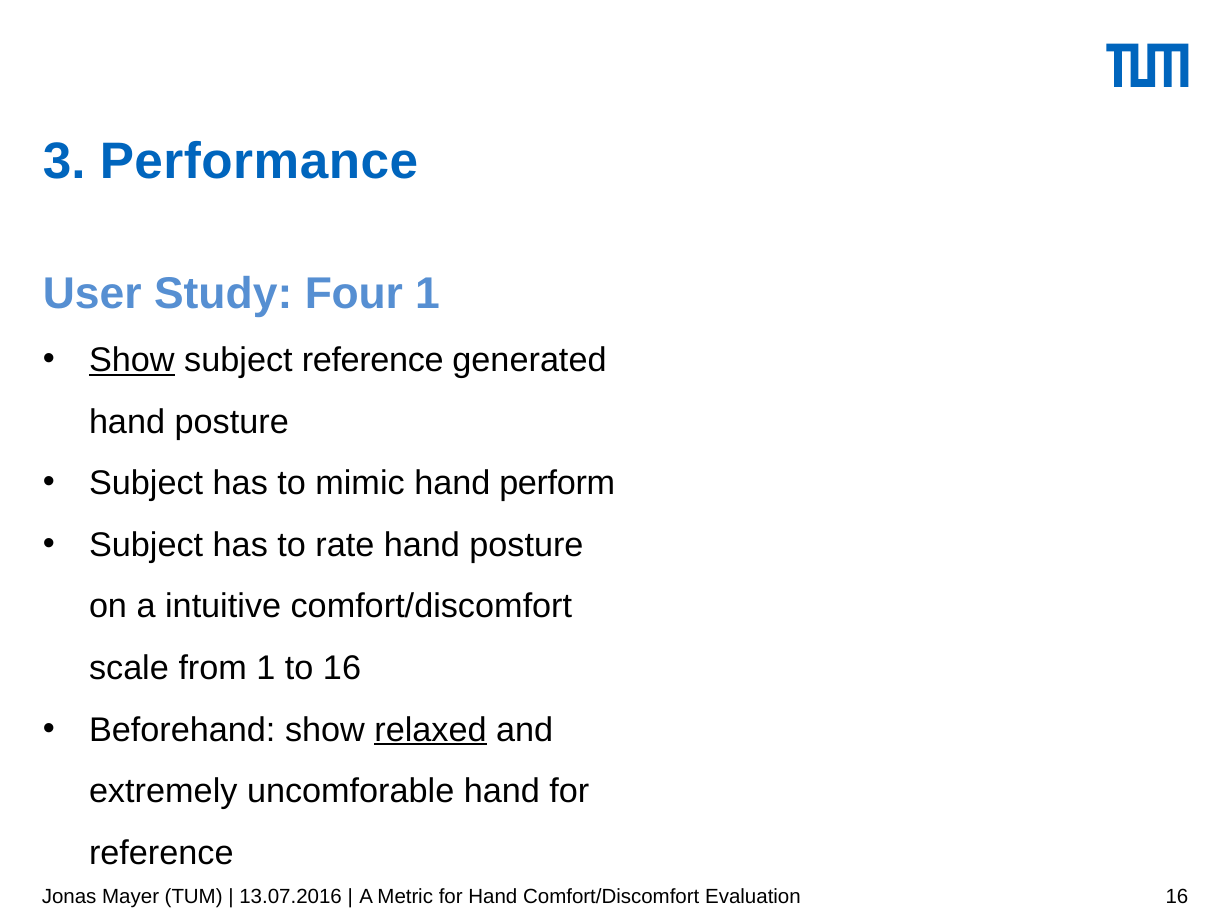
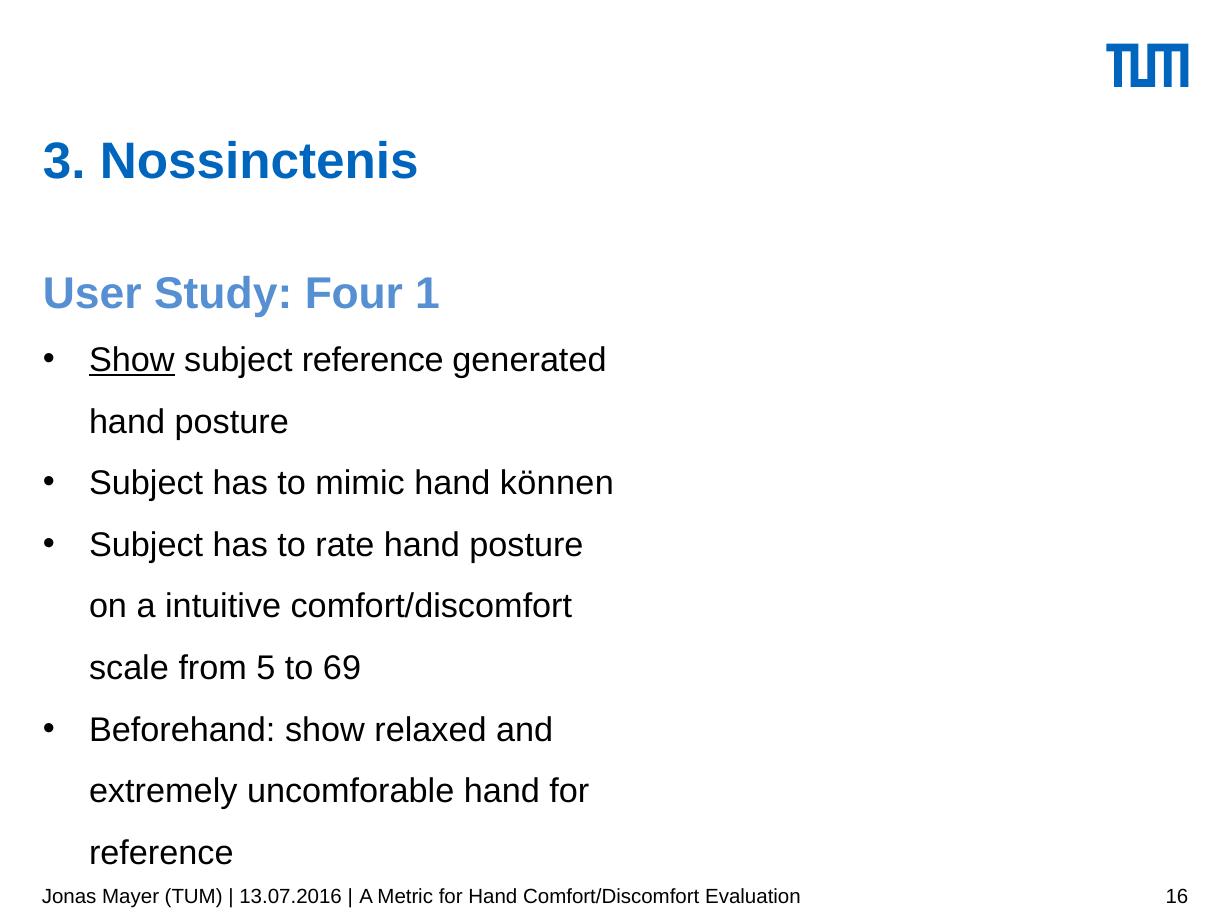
Performance: Performance -> Nossinctenis
perform: perform -> können
from 1: 1 -> 5
to 16: 16 -> 69
relaxed underline: present -> none
